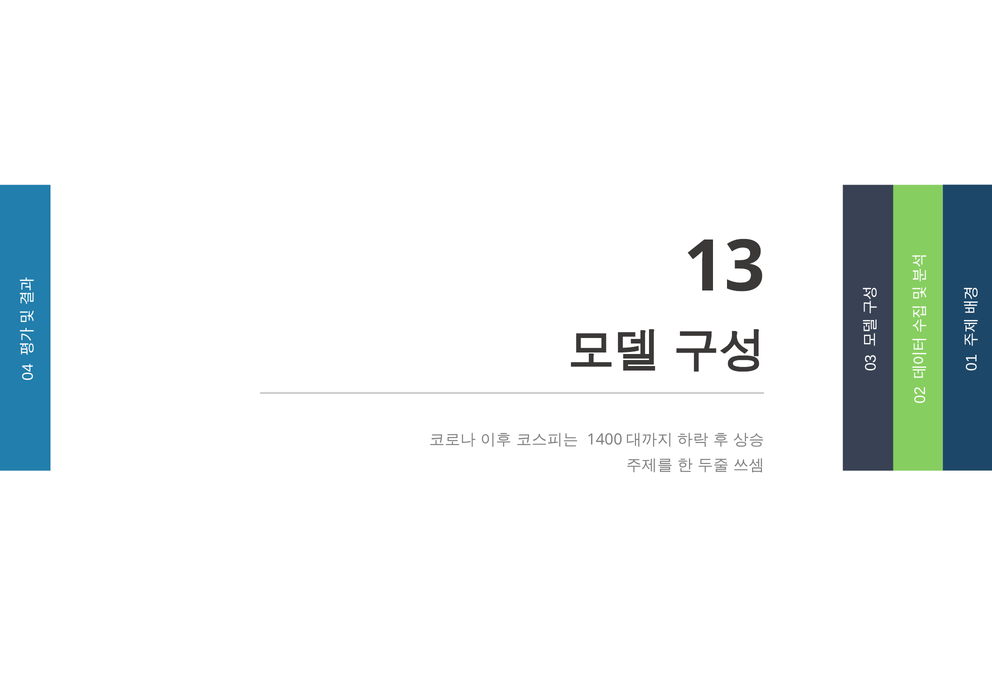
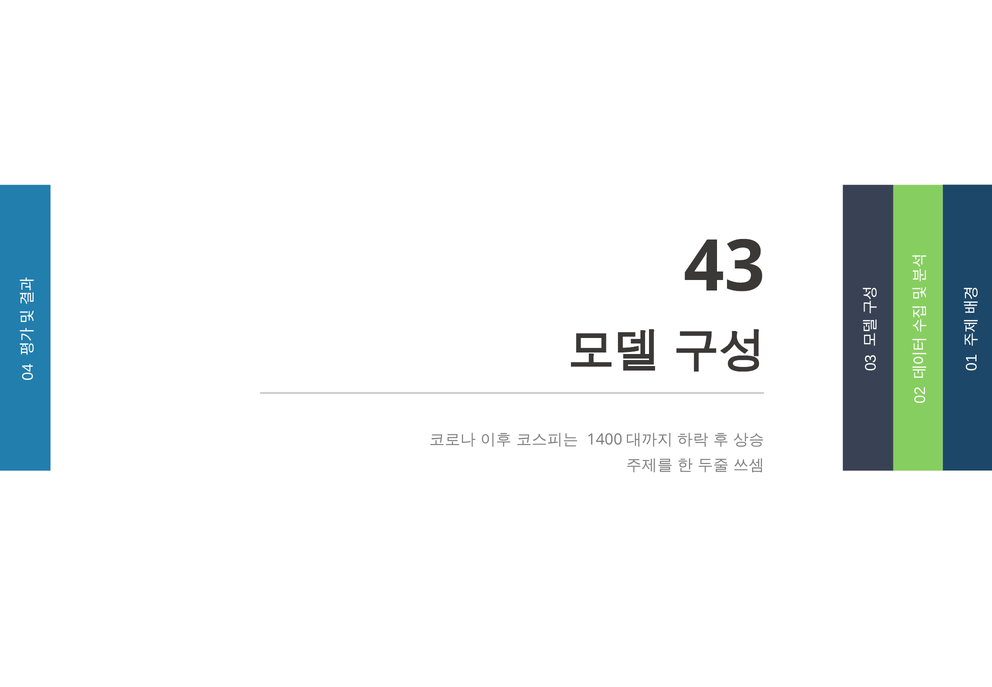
13: 13 -> 43
